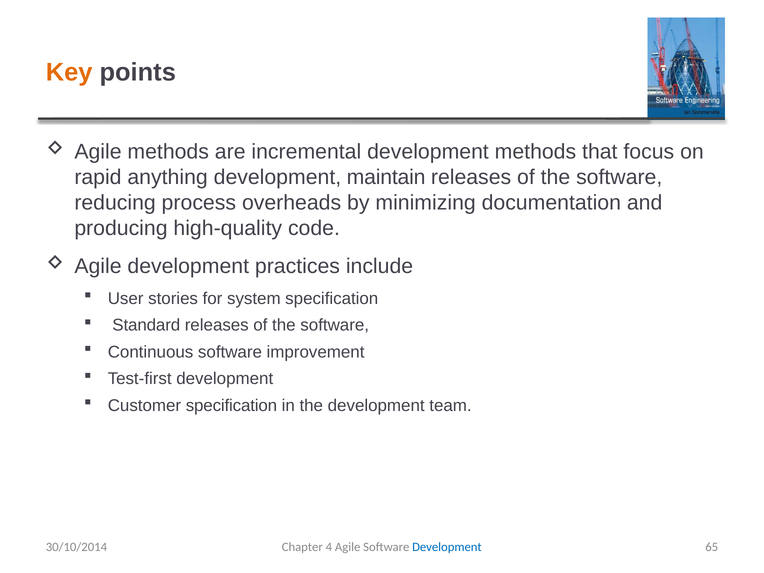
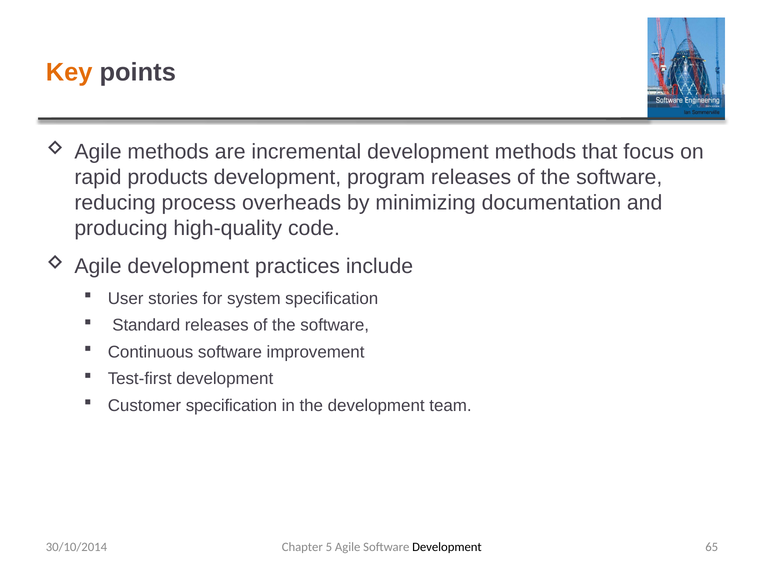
anything: anything -> products
maintain: maintain -> program
4: 4 -> 5
Development at (447, 547) colour: blue -> black
